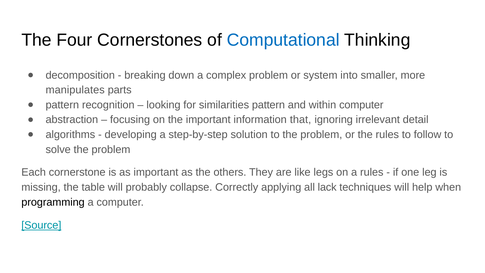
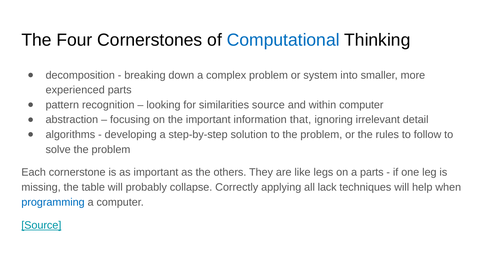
manipulates: manipulates -> experienced
similarities pattern: pattern -> source
a rules: rules -> parts
programming colour: black -> blue
